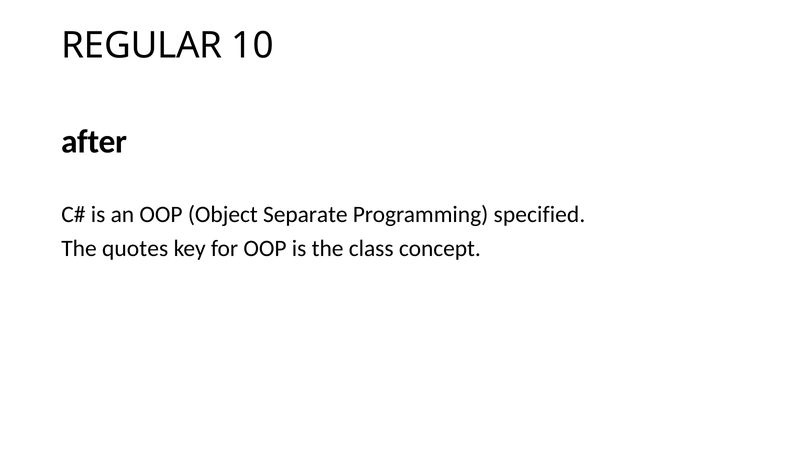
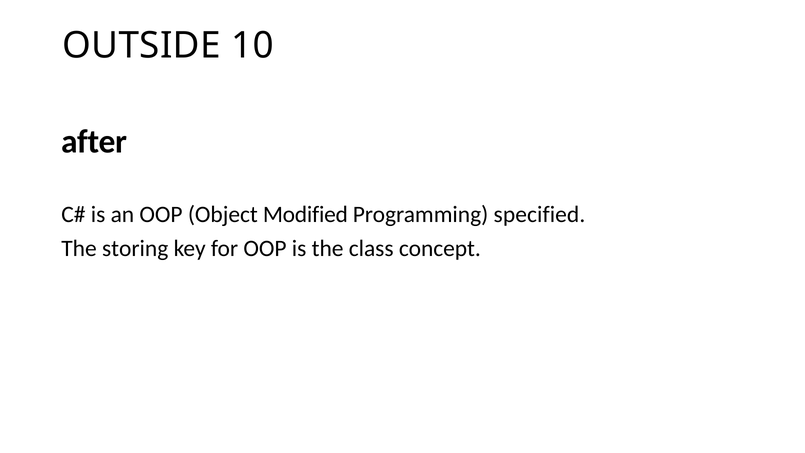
REGULAR: REGULAR -> OUTSIDE
Separate: Separate -> Modified
quotes: quotes -> storing
